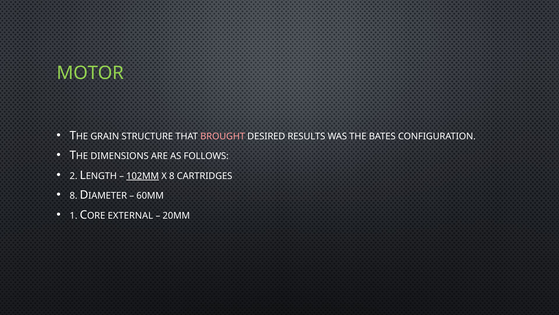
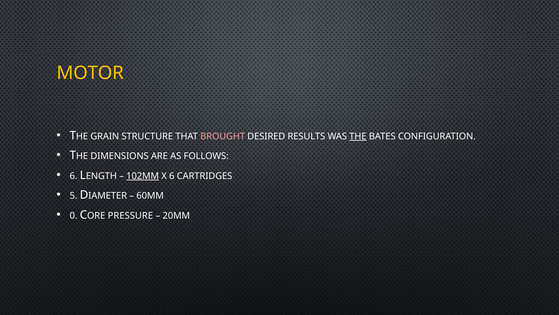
MOTOR colour: light green -> yellow
THE underline: none -> present
2 at (74, 176): 2 -> 6
X 8: 8 -> 6
8 at (74, 195): 8 -> 5
1: 1 -> 0
EXTERNAL: EXTERNAL -> PRESSURE
